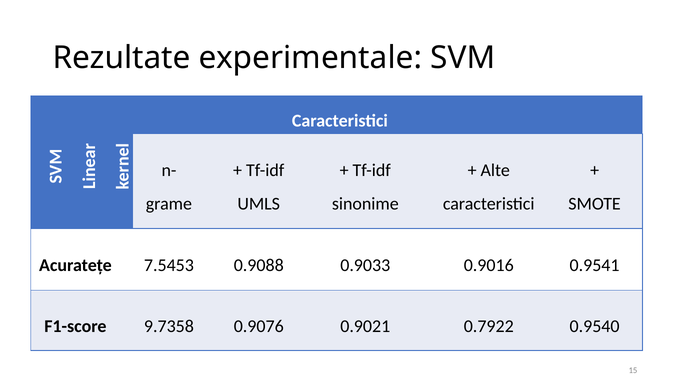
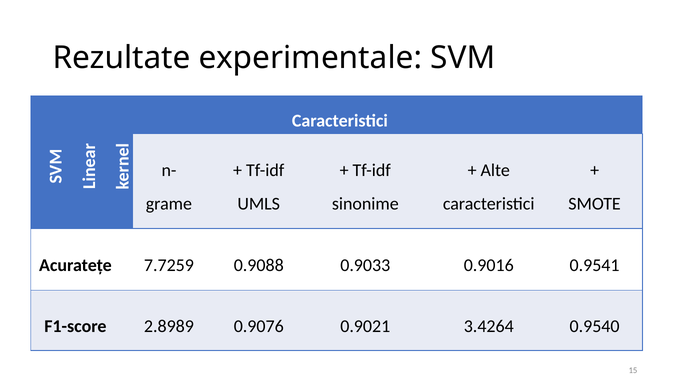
7.5453: 7.5453 -> 7.7259
9.7358: 9.7358 -> 2.8989
0.7922: 0.7922 -> 3.4264
